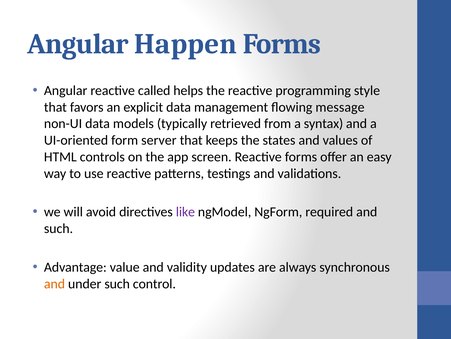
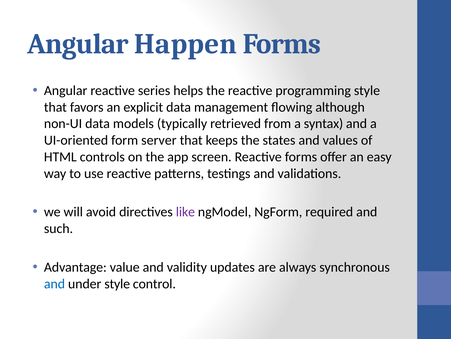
called: called -> series
message: message -> although
and at (54, 283) colour: orange -> blue
under such: such -> style
